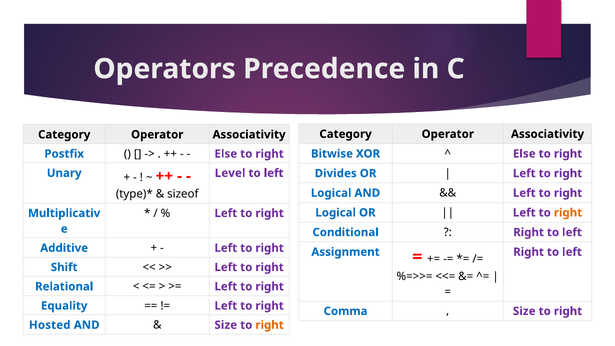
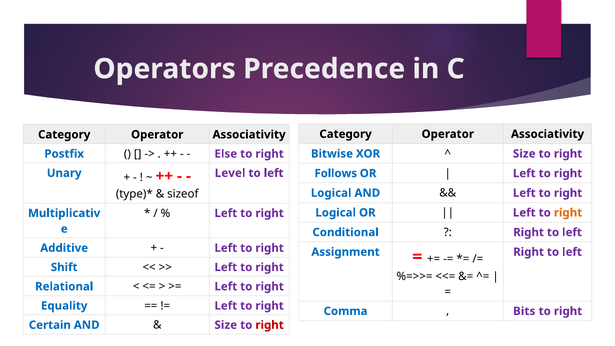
Else at (524, 154): Else -> Size
Divides: Divides -> Follows
Size at (524, 311): Size -> Bits
Hosted: Hosted -> Certain
right at (270, 325) colour: orange -> red
